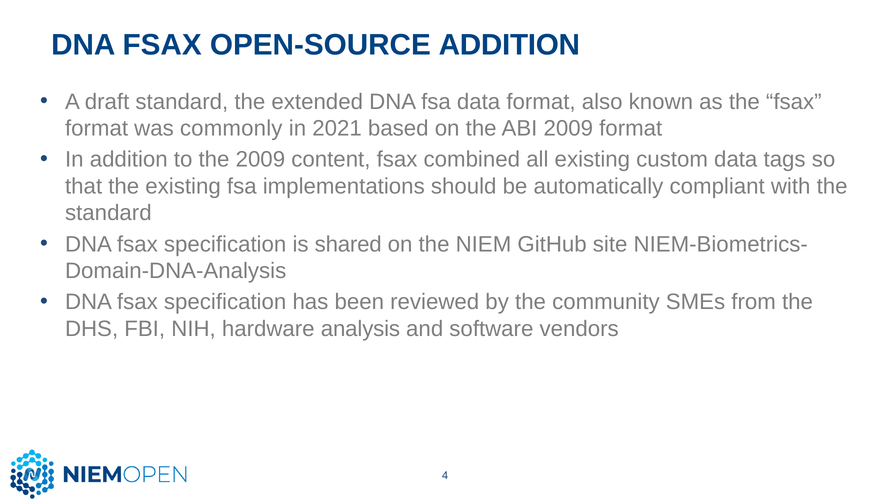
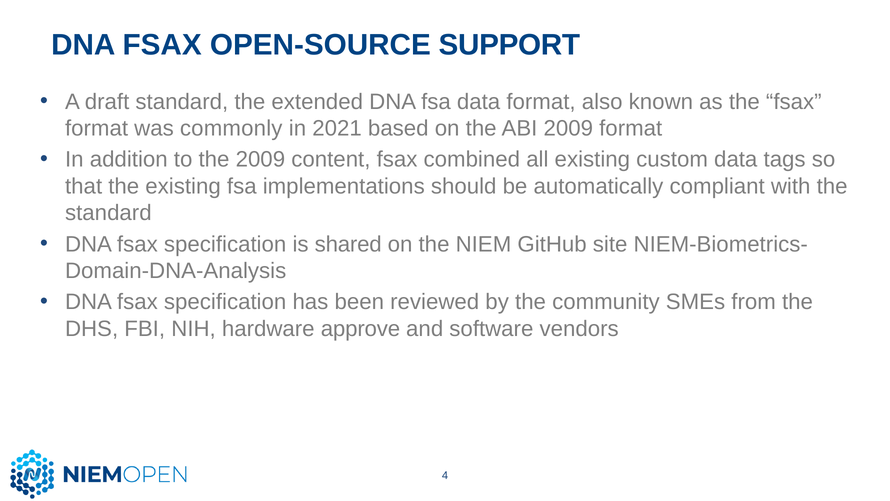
OPEN-SOURCE ADDITION: ADDITION -> SUPPORT
analysis: analysis -> approve
